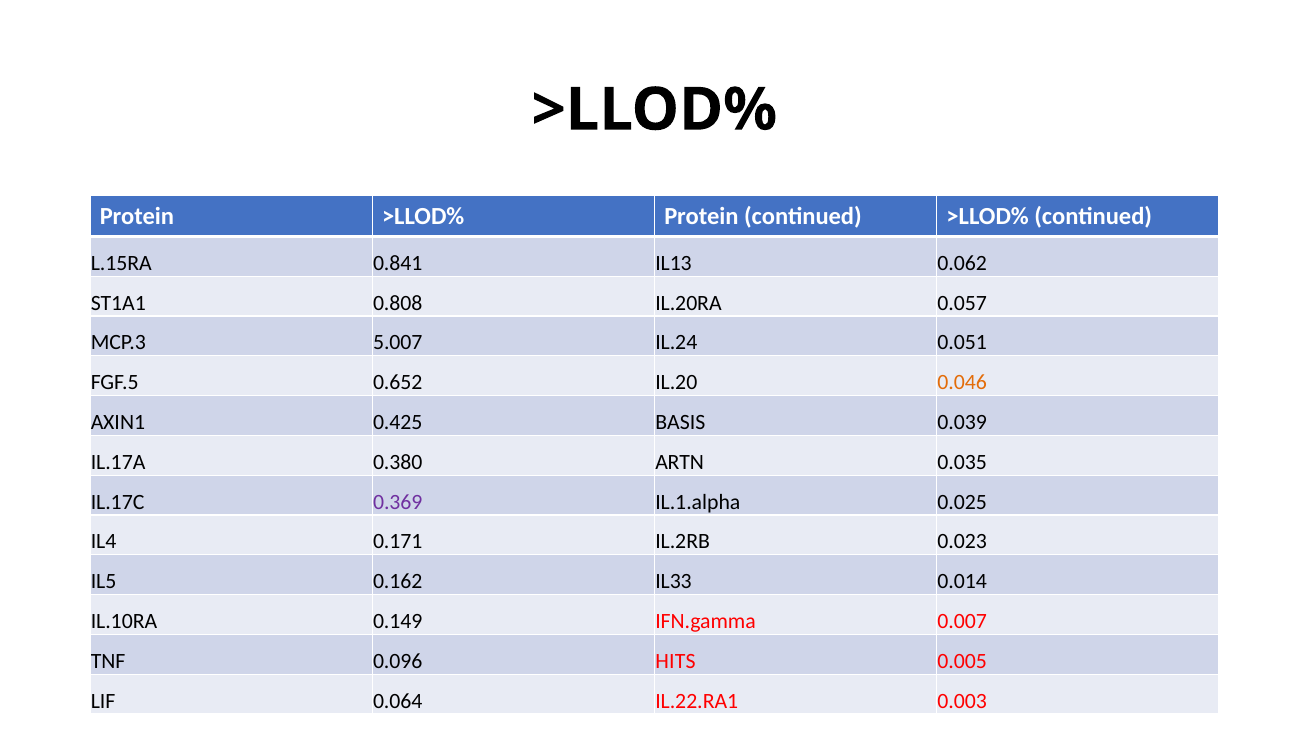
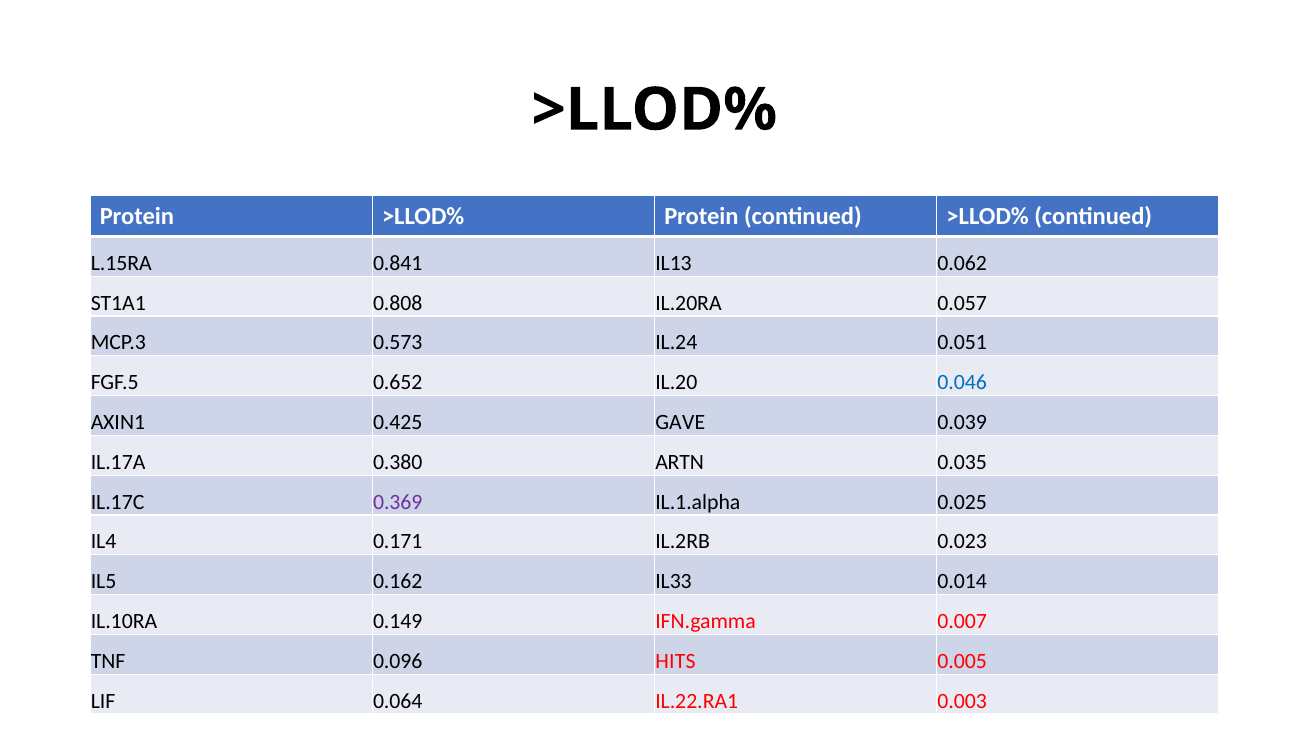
5.007: 5.007 -> 0.573
0.046 colour: orange -> blue
BASIS: BASIS -> GAVE
